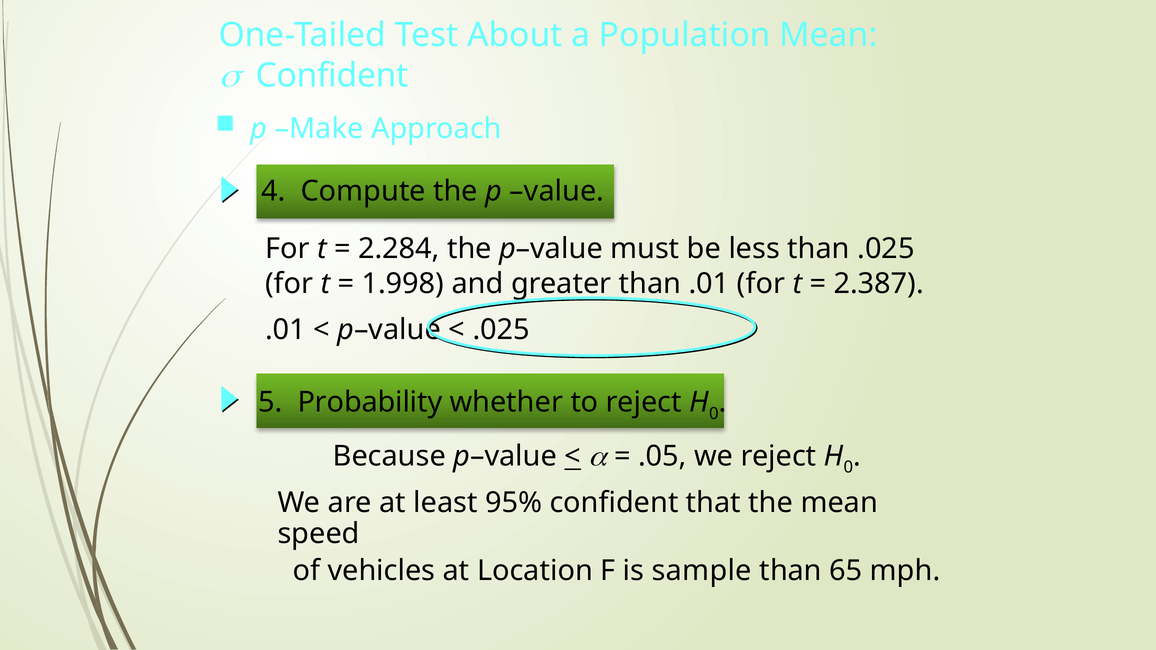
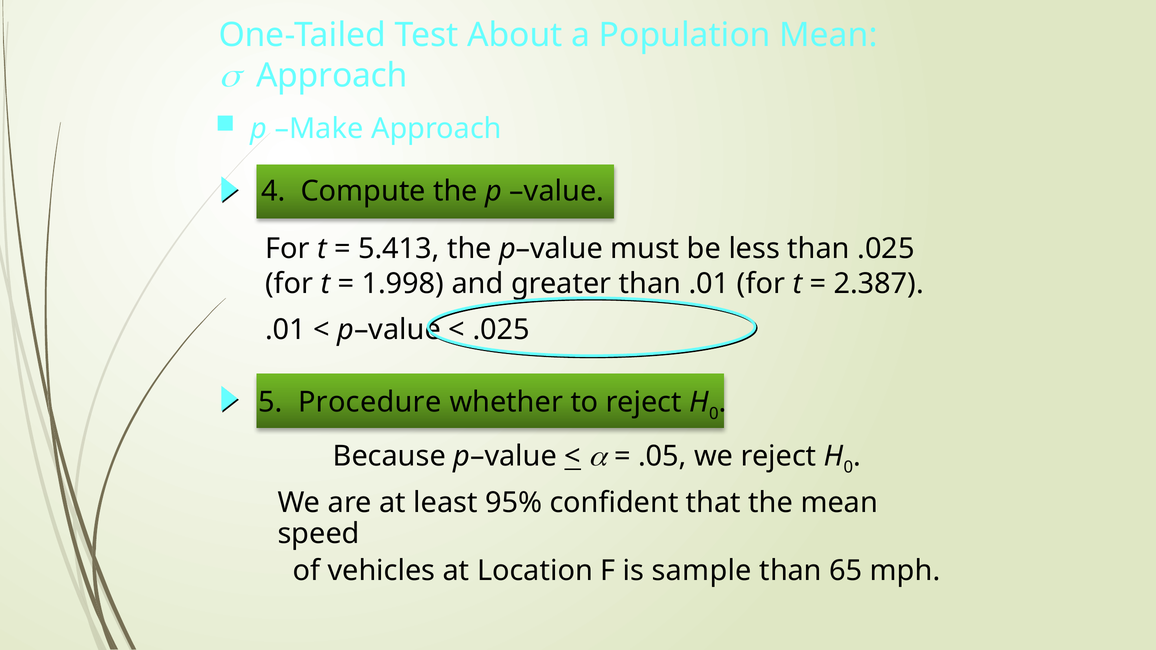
s Confident: Confident -> Approach
2.284: 2.284 -> 5.413
Probability: Probability -> Procedure
